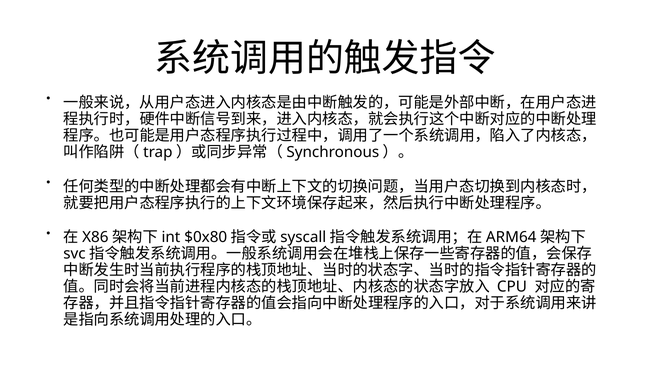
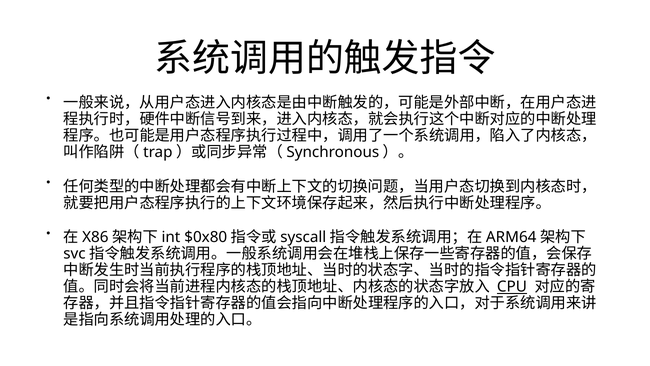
CPU underline: none -> present
